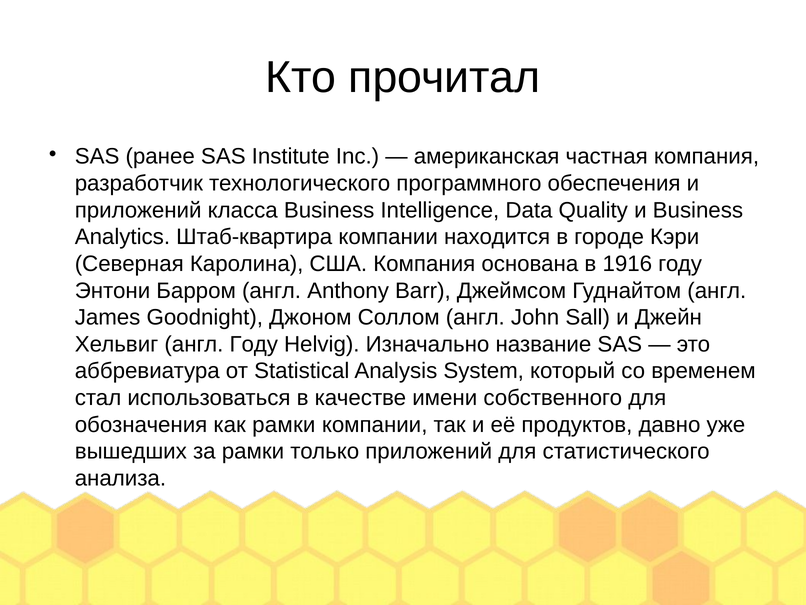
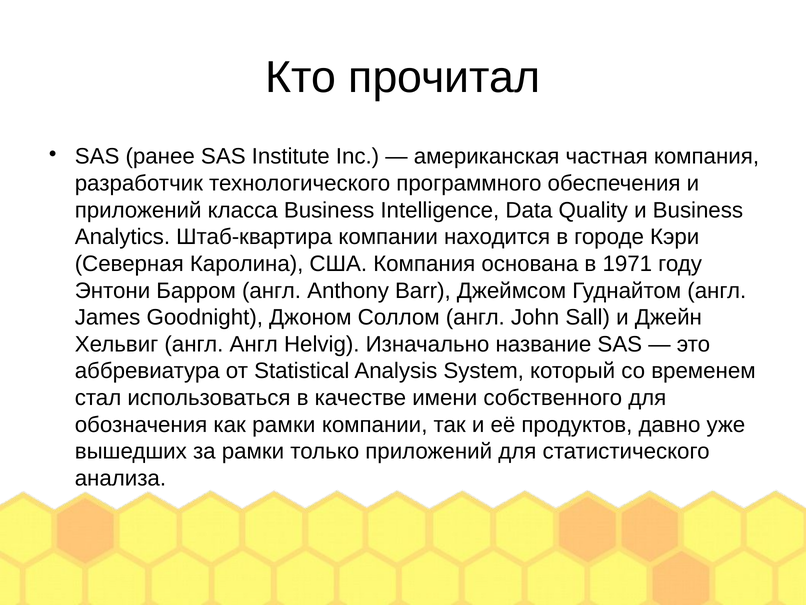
1916: 1916 -> 1971
англ Году: Году -> Англ
